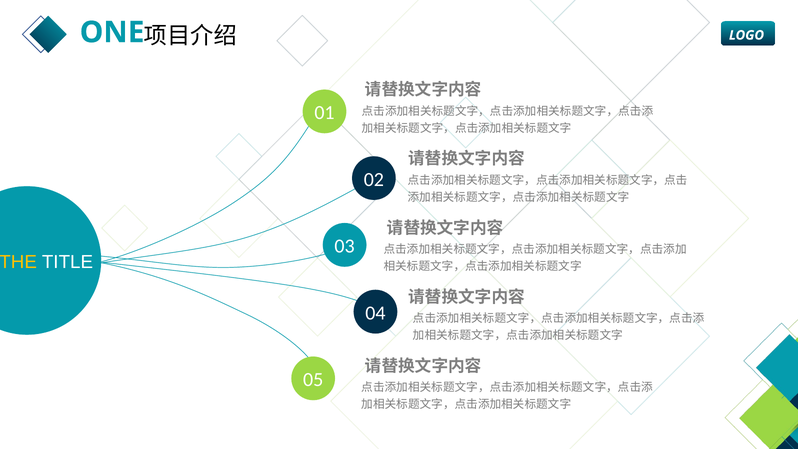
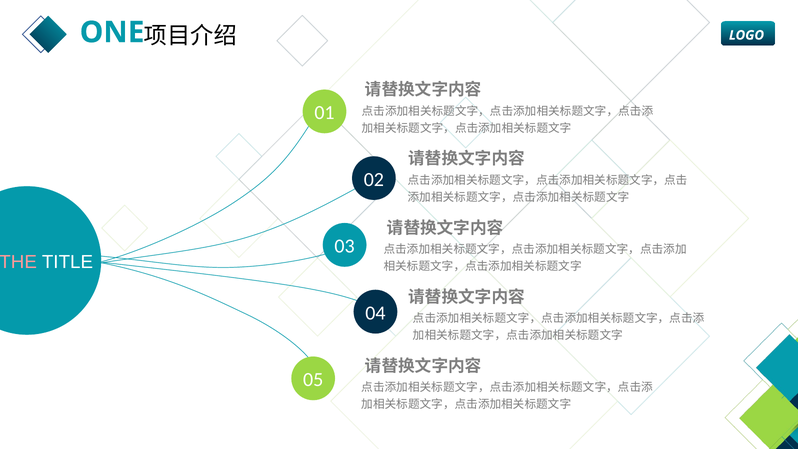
THE colour: yellow -> pink
